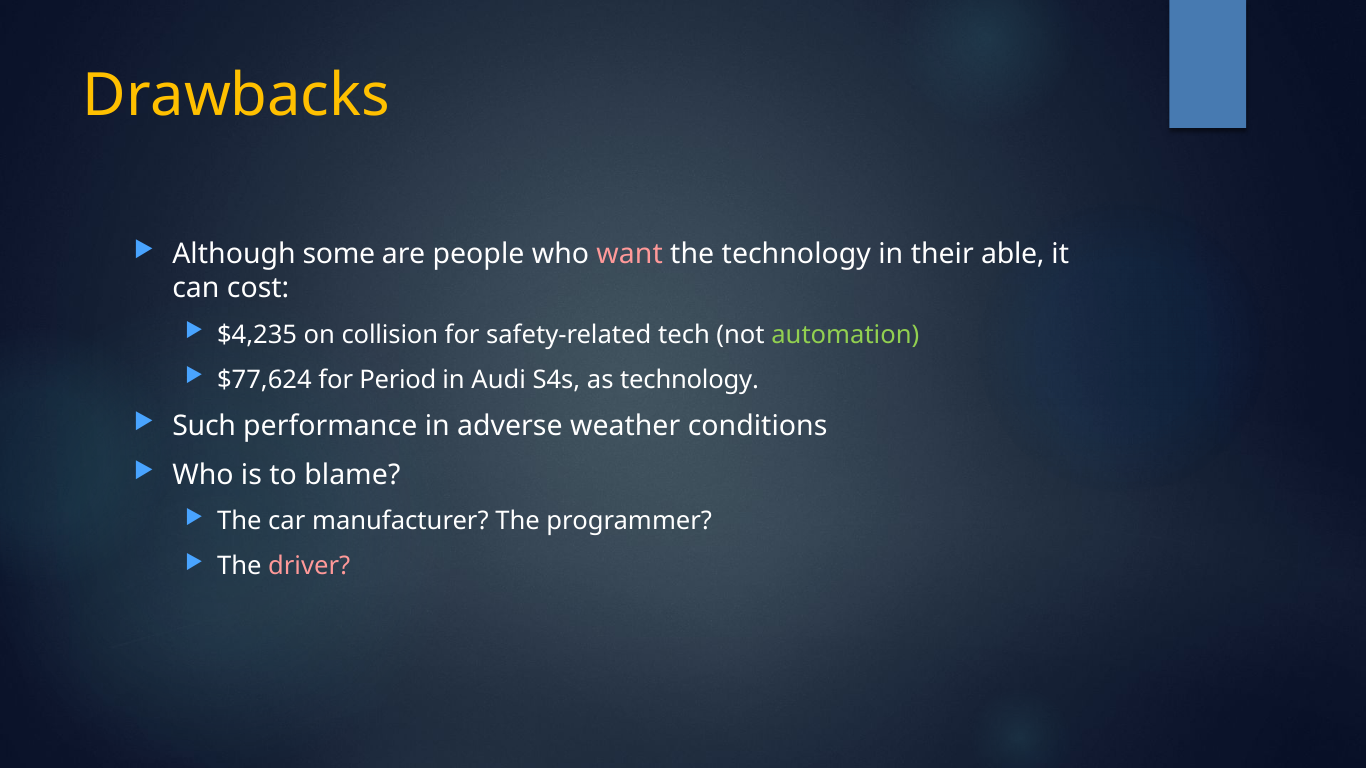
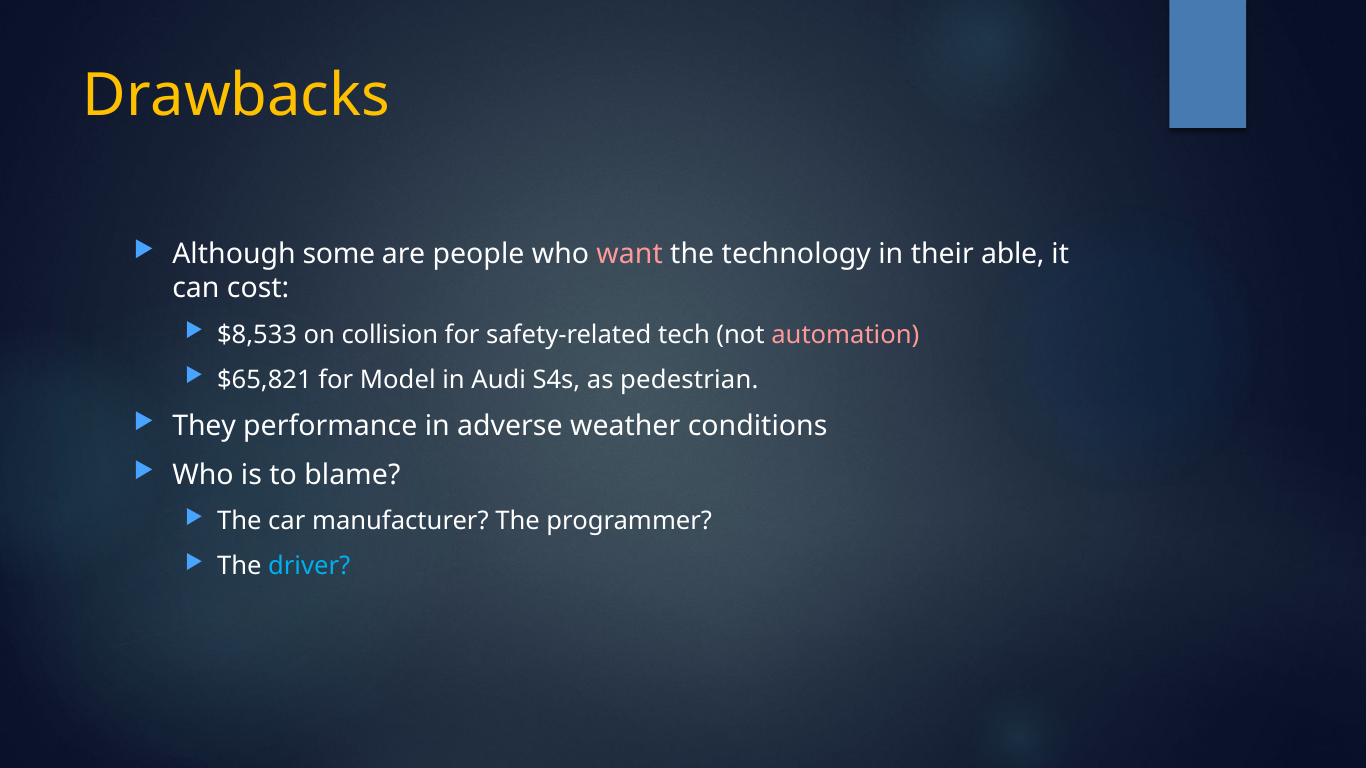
$4,235: $4,235 -> $8,533
automation colour: light green -> pink
$77,624: $77,624 -> $65,821
Period: Period -> Model
as technology: technology -> pedestrian
Such: Such -> They
driver colour: pink -> light blue
